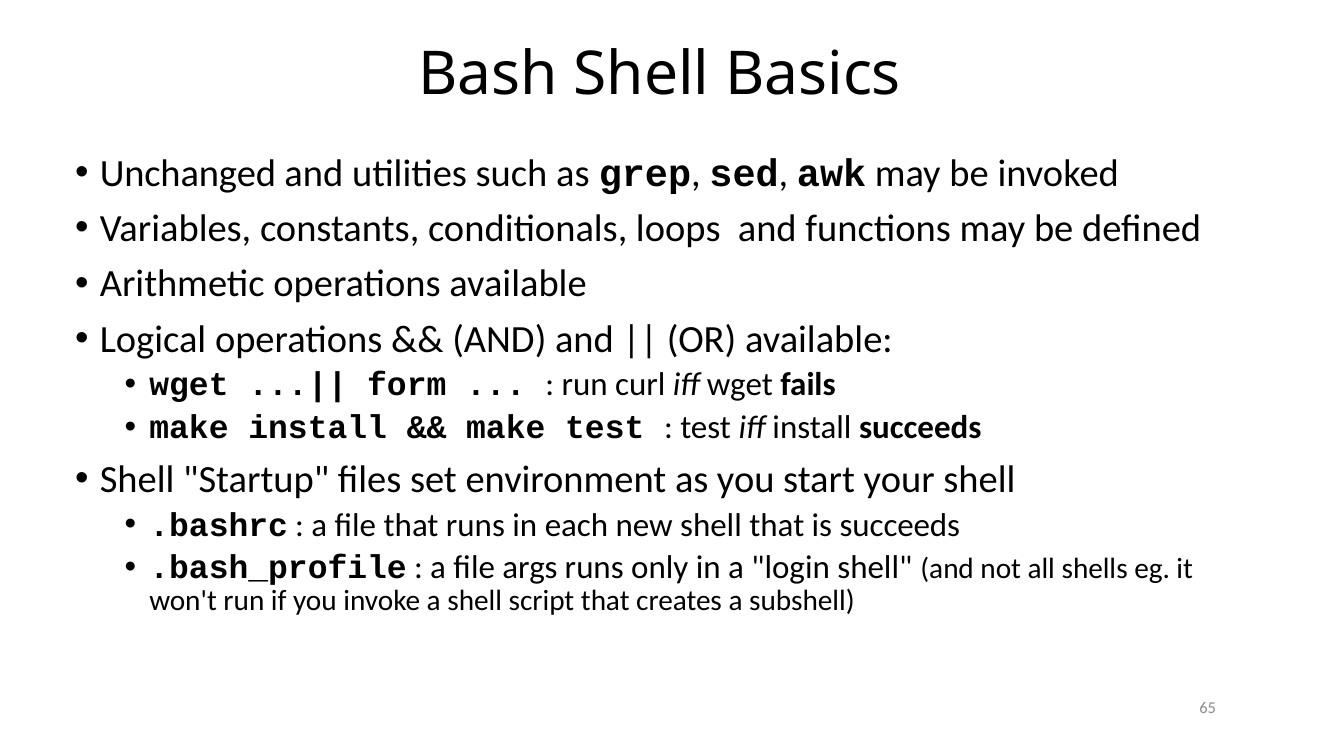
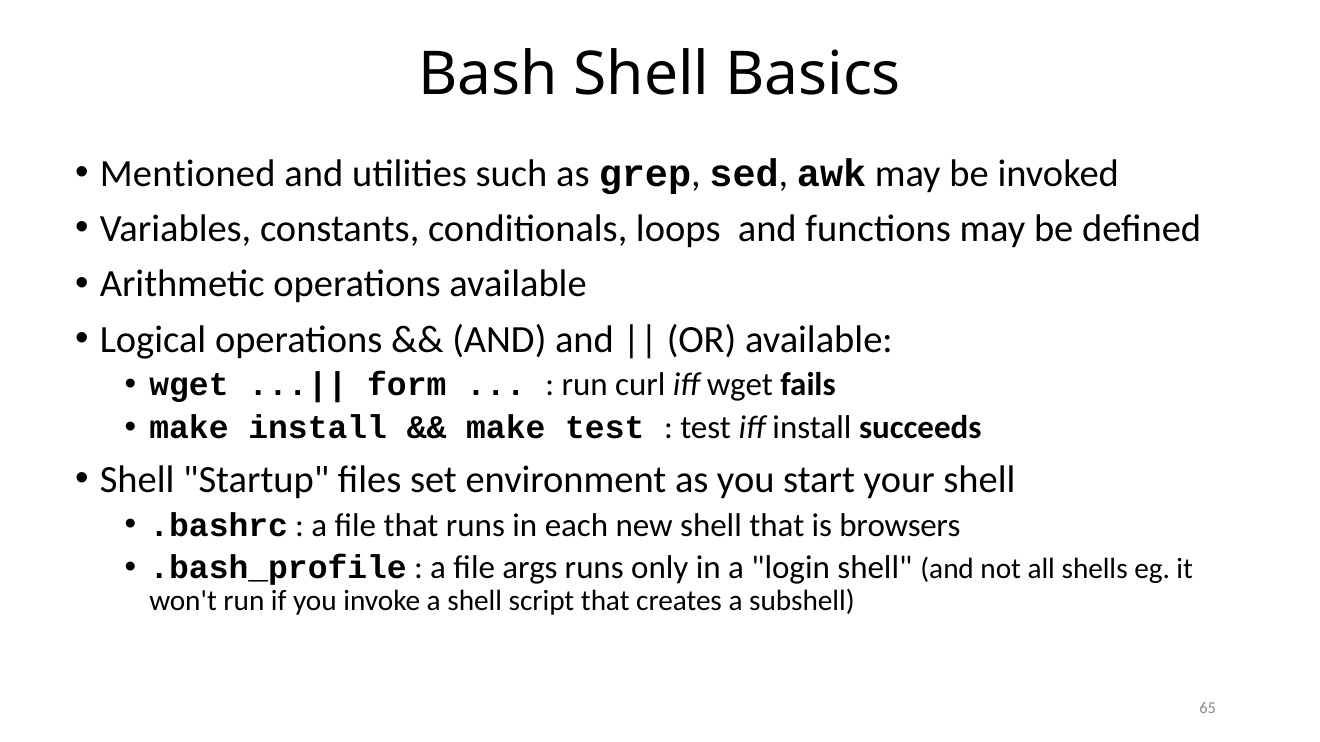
Unchanged: Unchanged -> Mentioned
is succeeds: succeeds -> browsers
